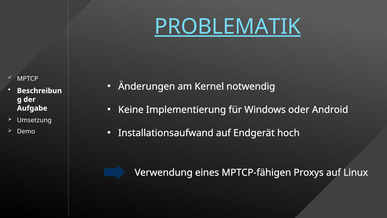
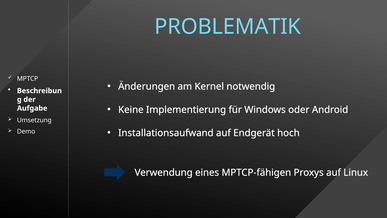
PROBLEMATIK underline: present -> none
